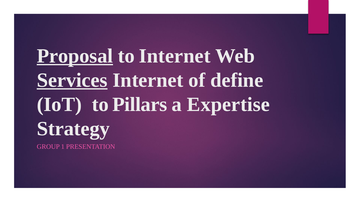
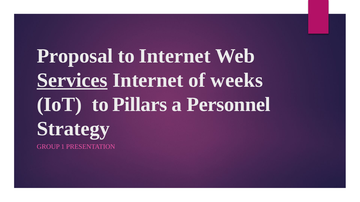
Proposal underline: present -> none
define: define -> weeks
Expertise: Expertise -> Personnel
